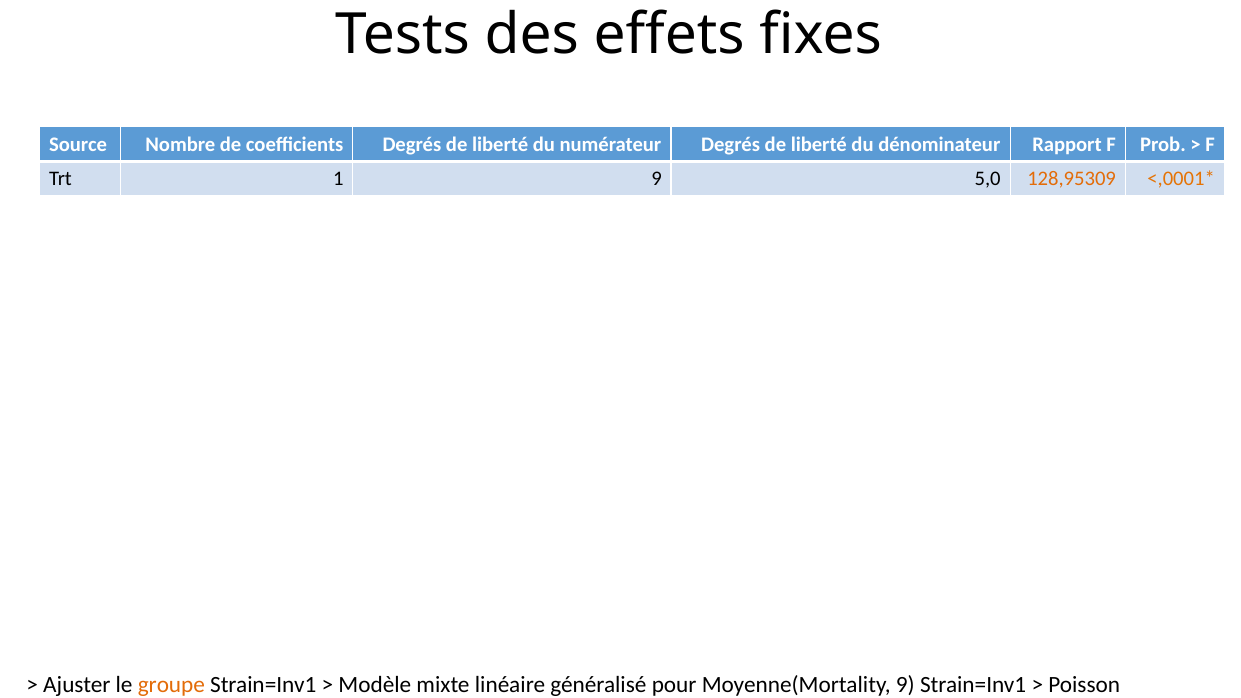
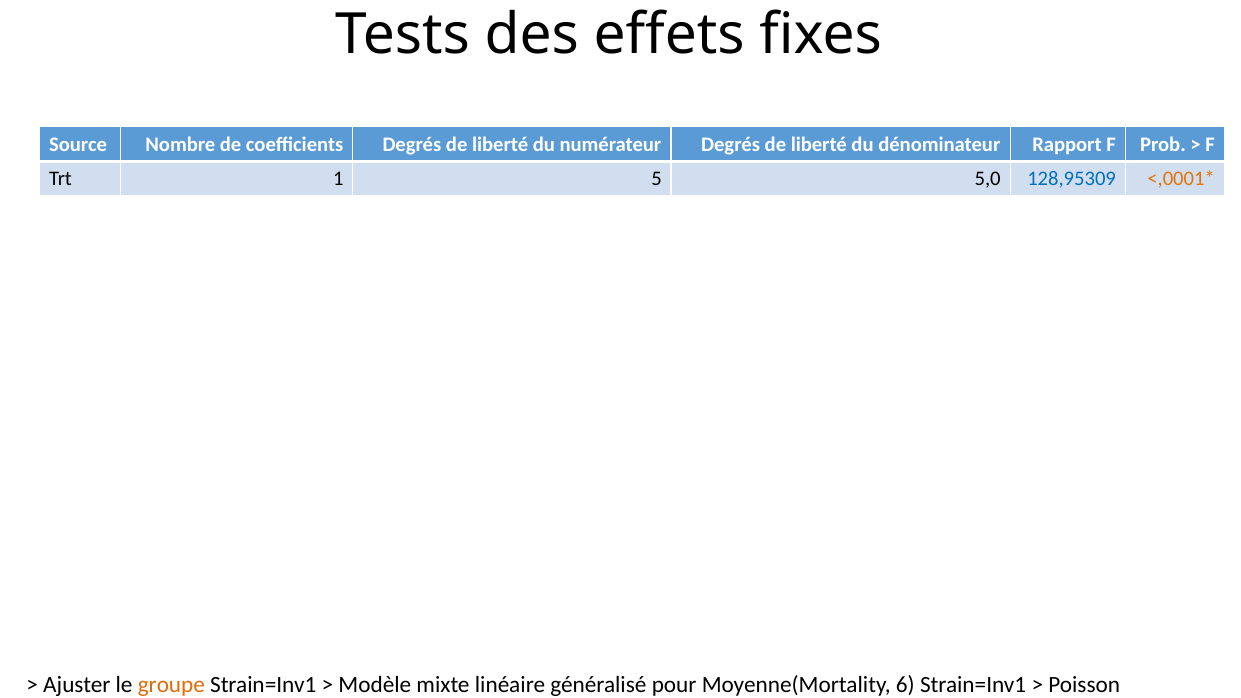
1 9: 9 -> 5
128,95309 colour: orange -> blue
Moyenne(Mortality 9: 9 -> 6
